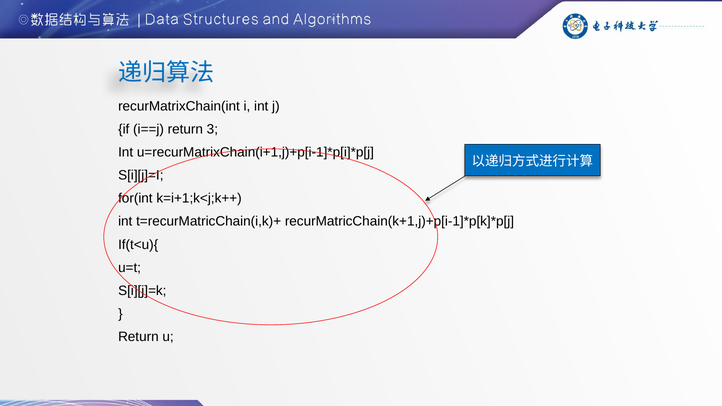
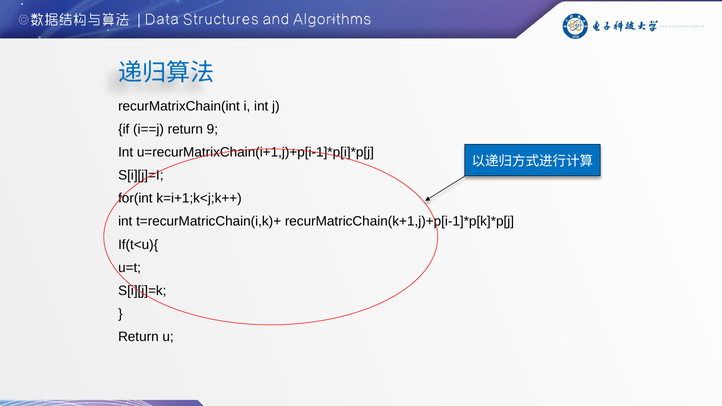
3: 3 -> 9
